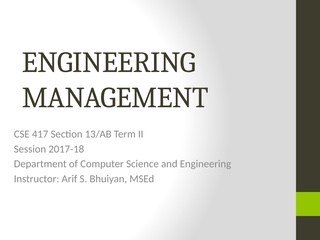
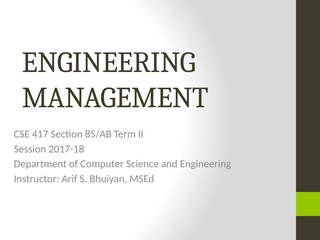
13/AB: 13/AB -> 85/AB
